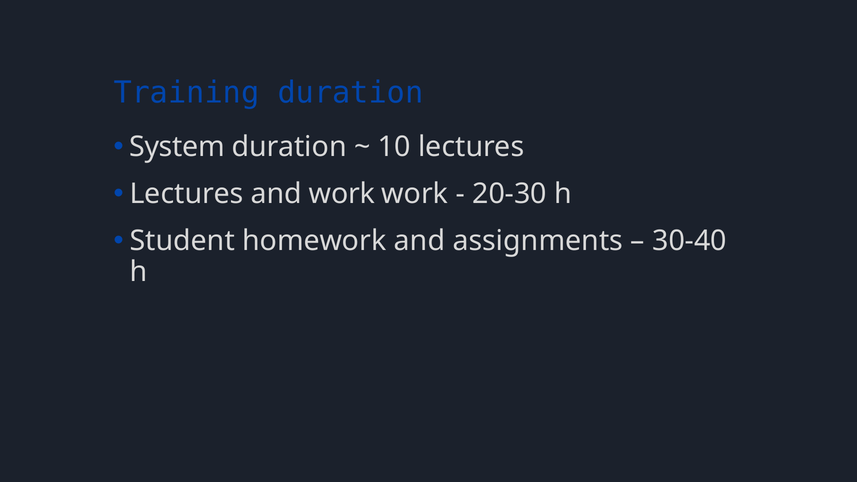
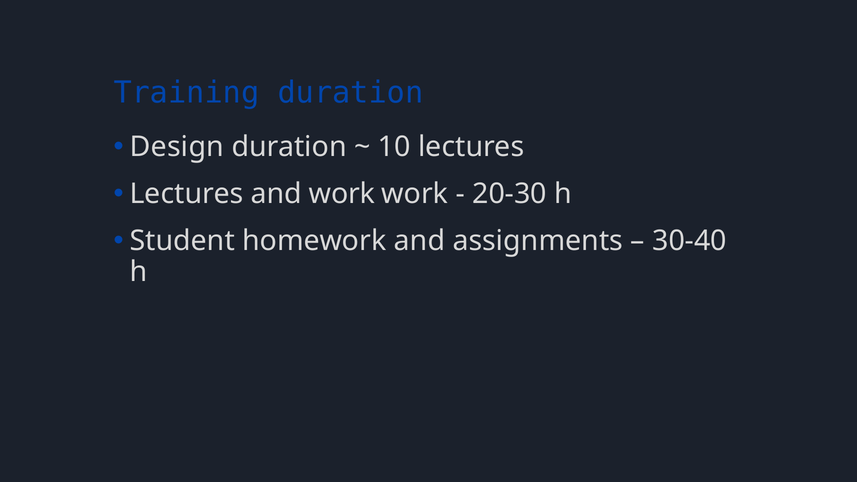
System: System -> Design
